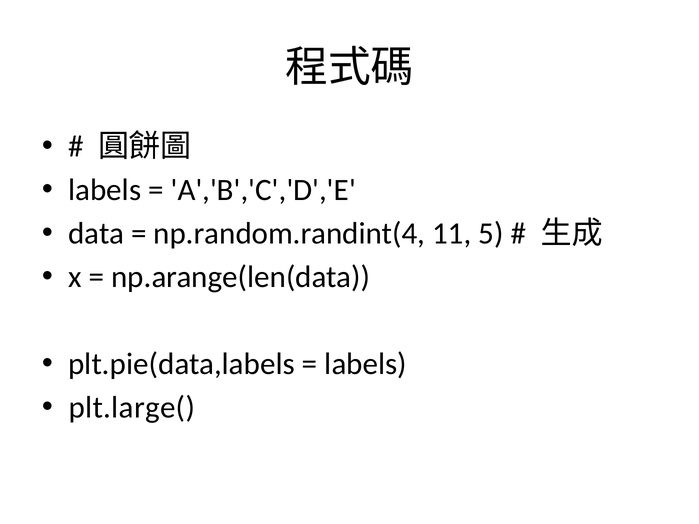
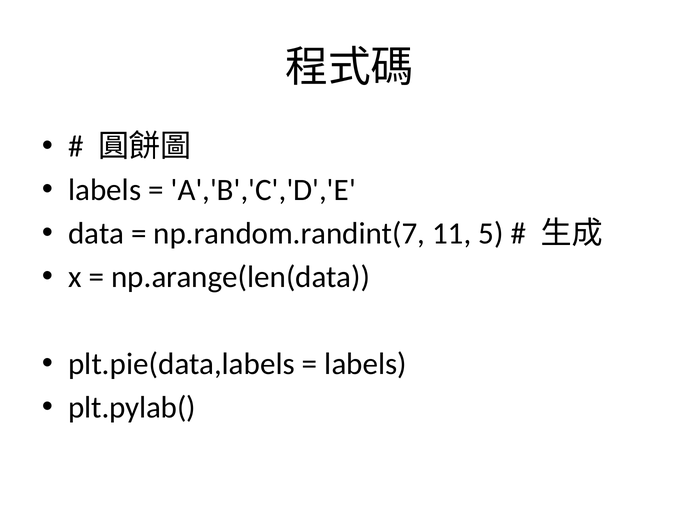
np.random.randint(4: np.random.randint(4 -> np.random.randint(7
plt.large(: plt.large( -> plt.pylab(
